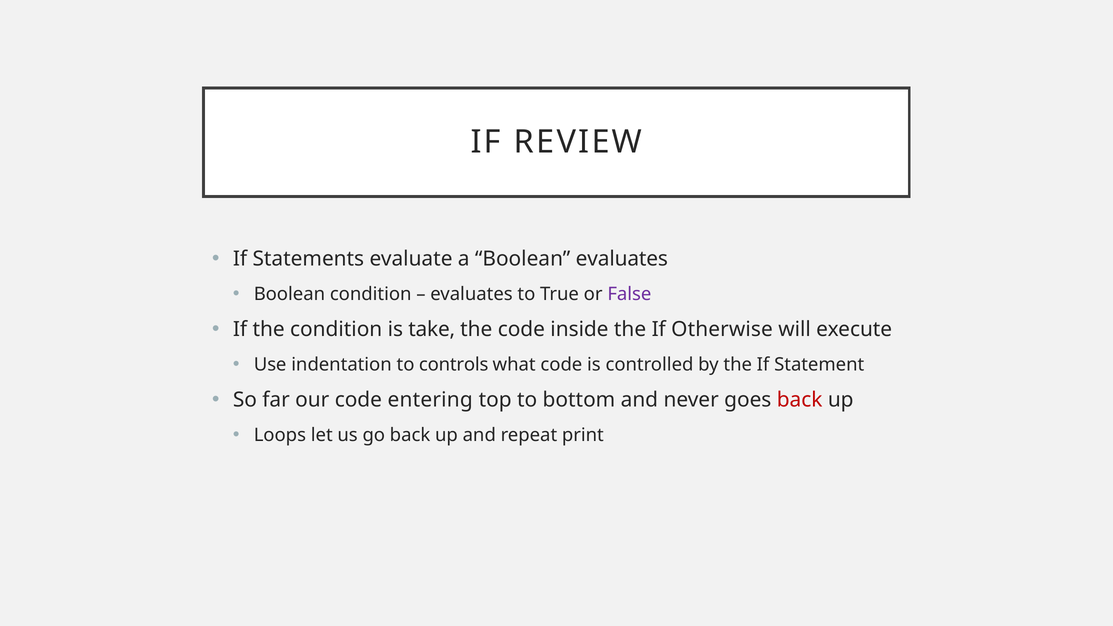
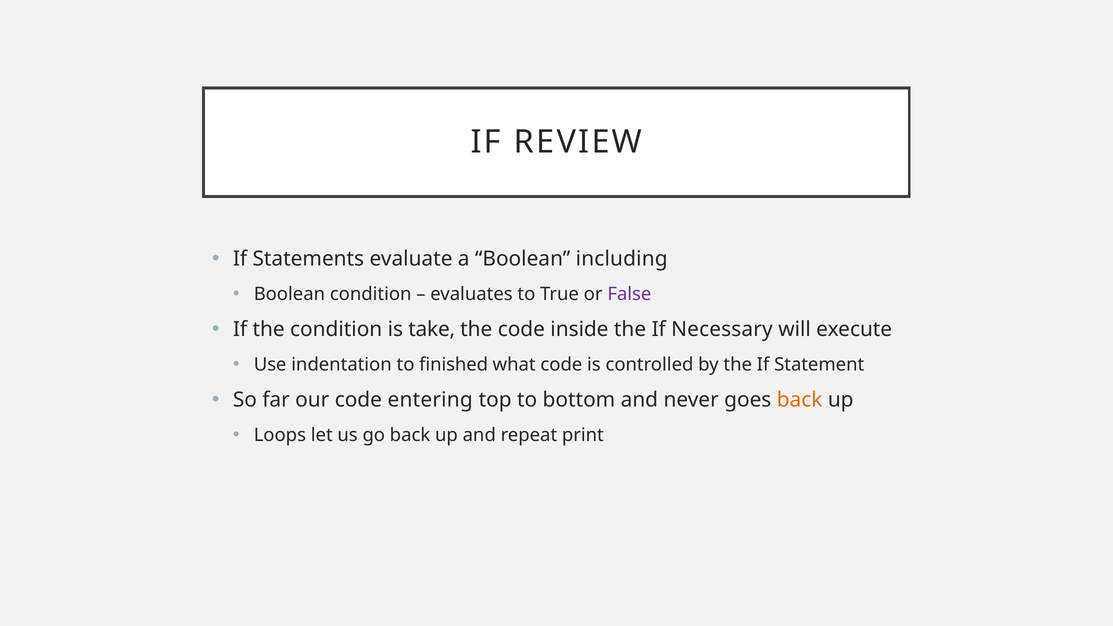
Boolean evaluates: evaluates -> including
Otherwise: Otherwise -> Necessary
controls: controls -> finished
back at (800, 400) colour: red -> orange
